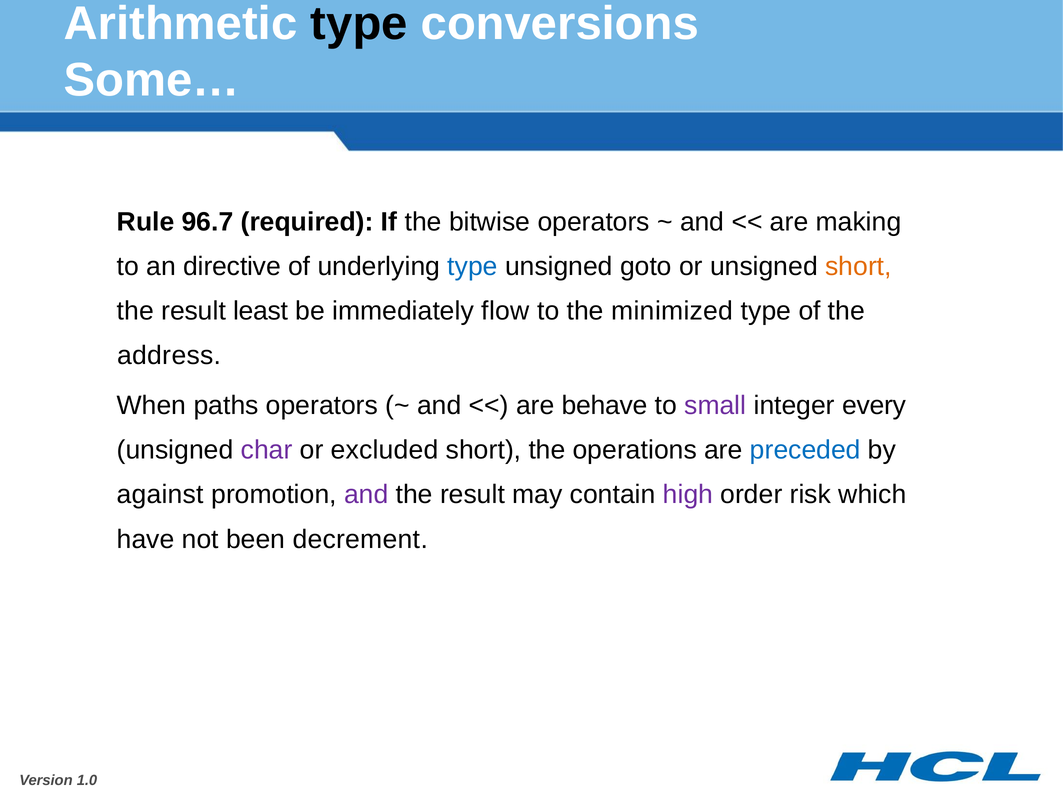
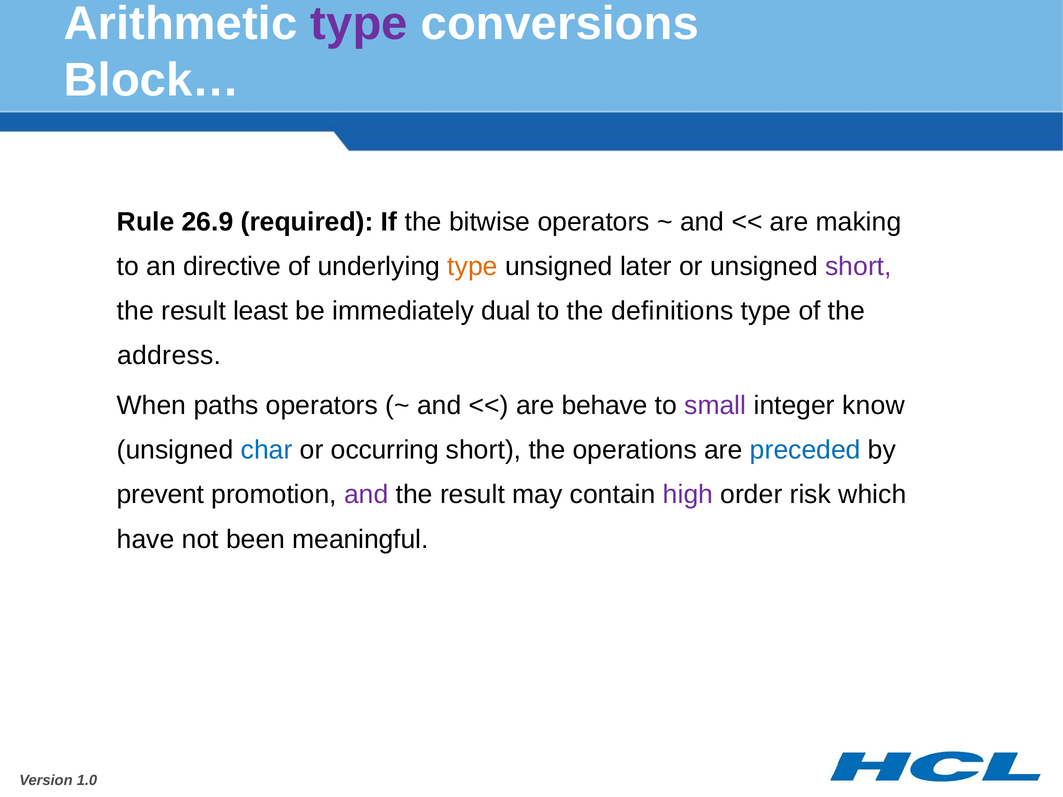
type at (359, 24) colour: black -> purple
Some…: Some… -> Block…
96.7: 96.7 -> 26.9
type at (473, 266) colour: blue -> orange
goto: goto -> later
short at (858, 266) colour: orange -> purple
flow: flow -> dual
minimized: minimized -> definitions
every: every -> know
char colour: purple -> blue
excluded: excluded -> occurring
against: against -> prevent
decrement: decrement -> meaningful
